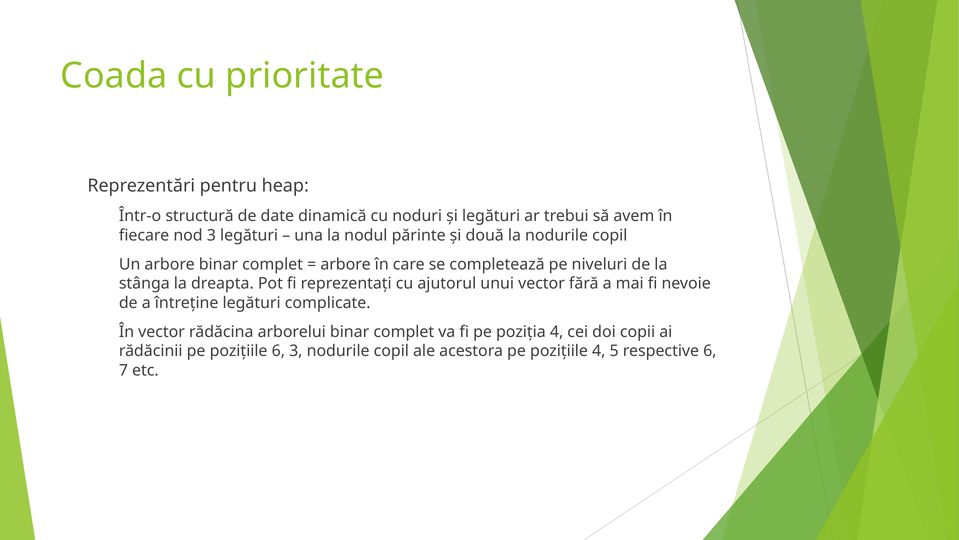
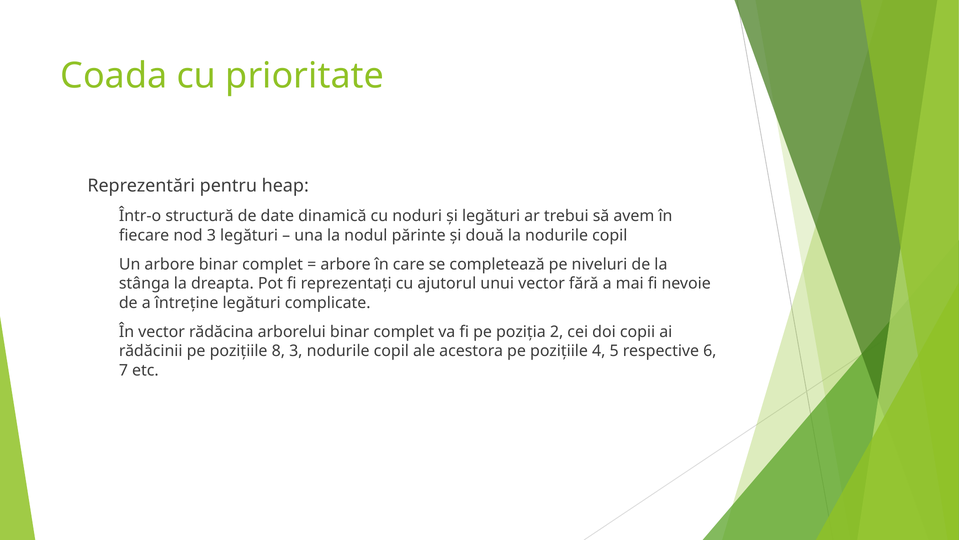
poziția 4: 4 -> 2
pozițiile 6: 6 -> 8
